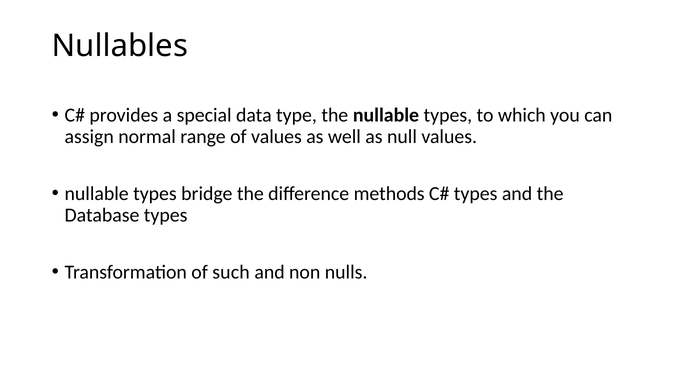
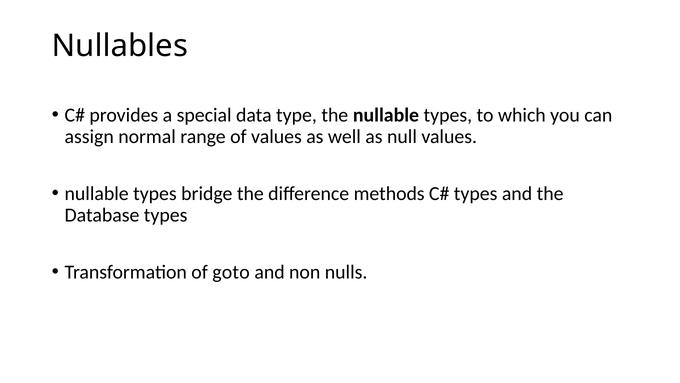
such: such -> goto
